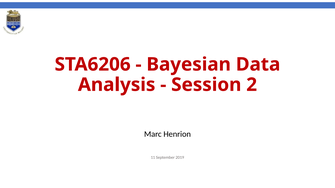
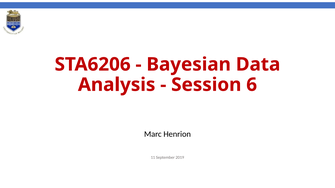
2: 2 -> 6
